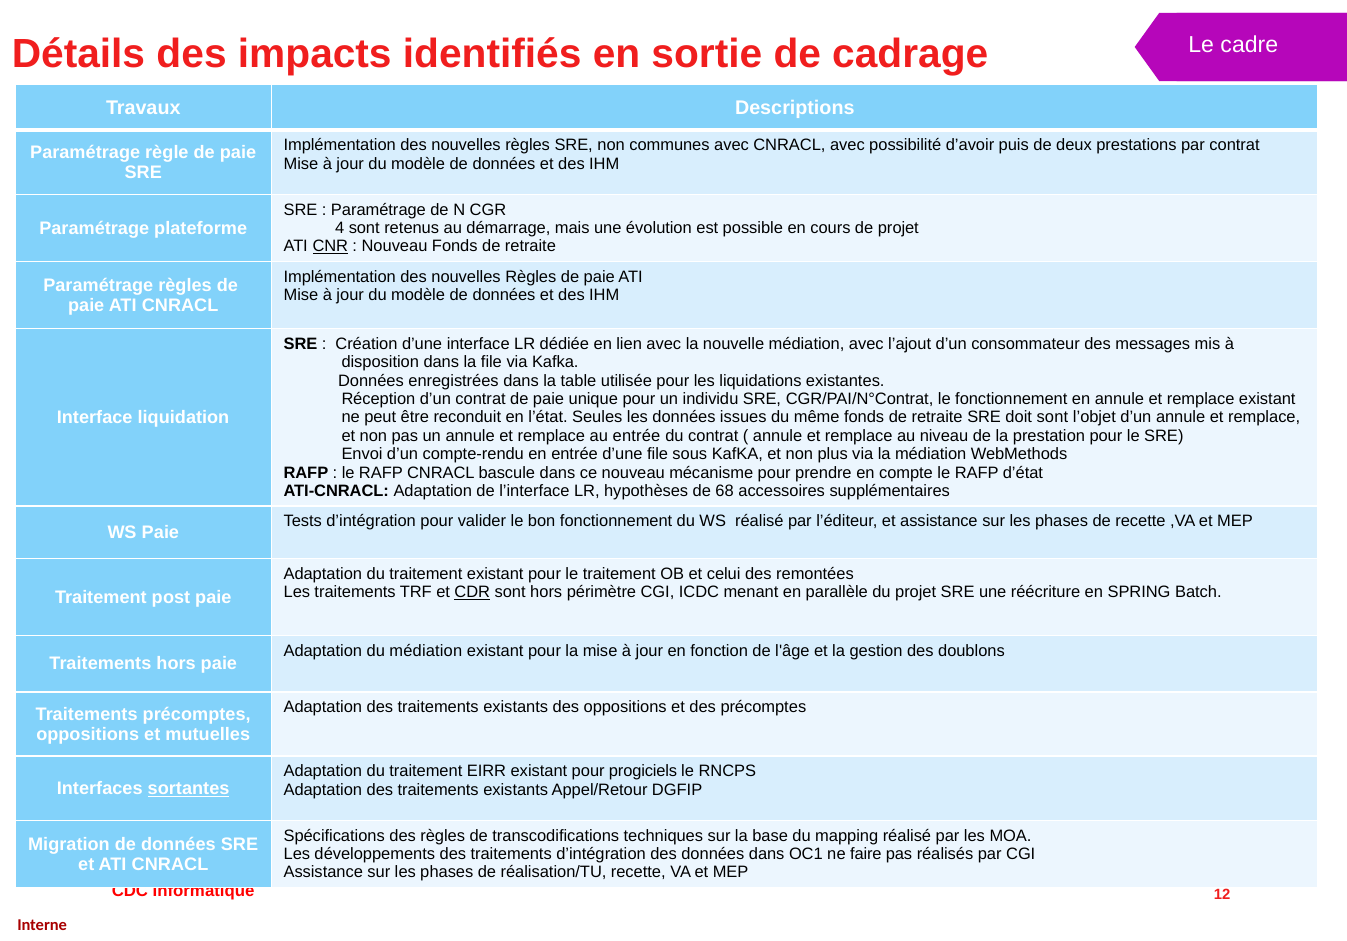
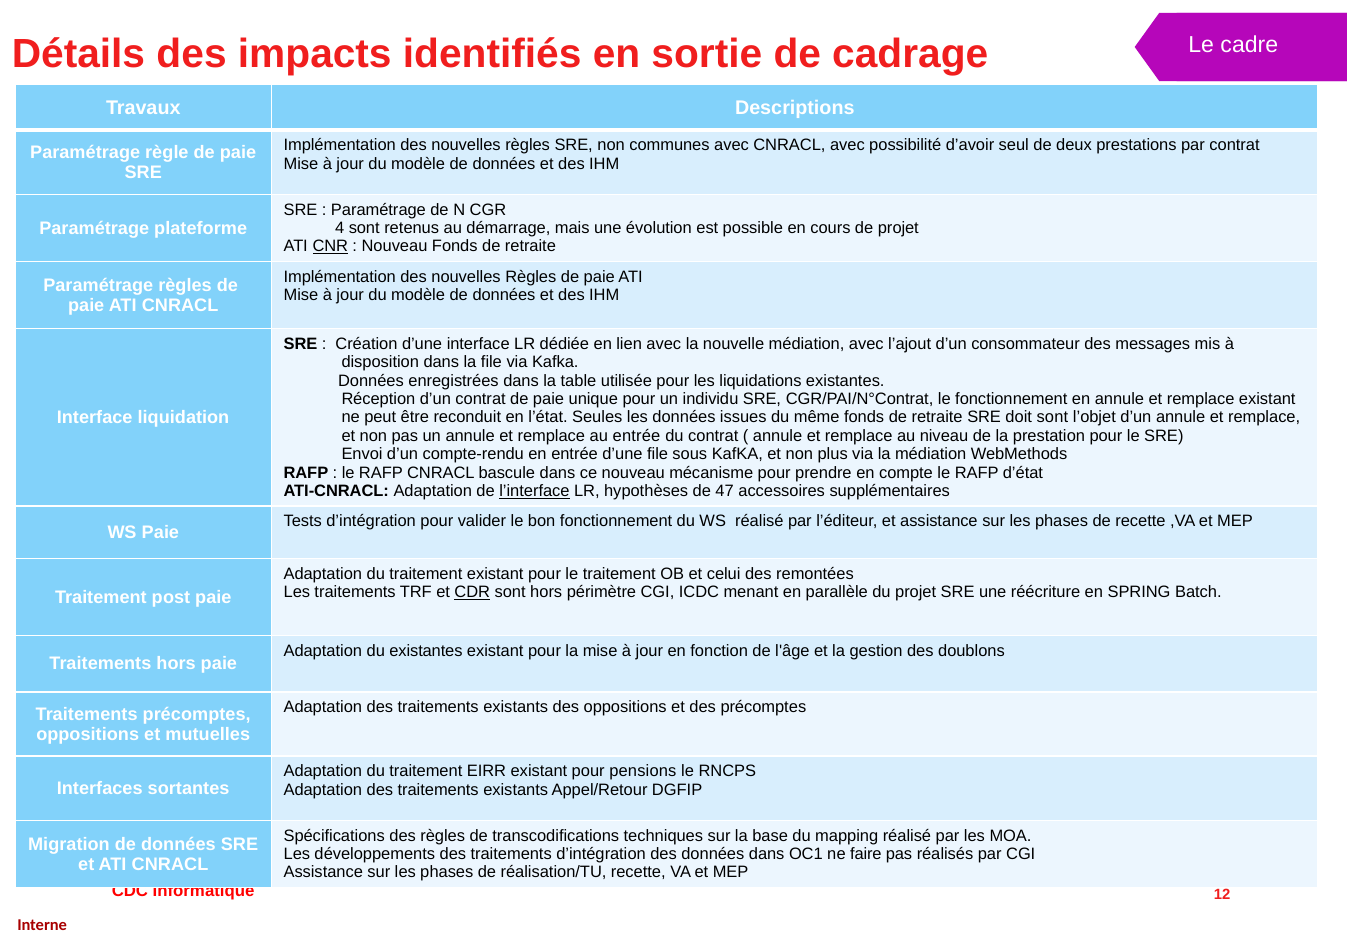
puis: puis -> seul
l’interface underline: none -> present
68: 68 -> 47
du médiation: médiation -> existantes
progiciels: progiciels -> pensions
sortantes underline: present -> none
